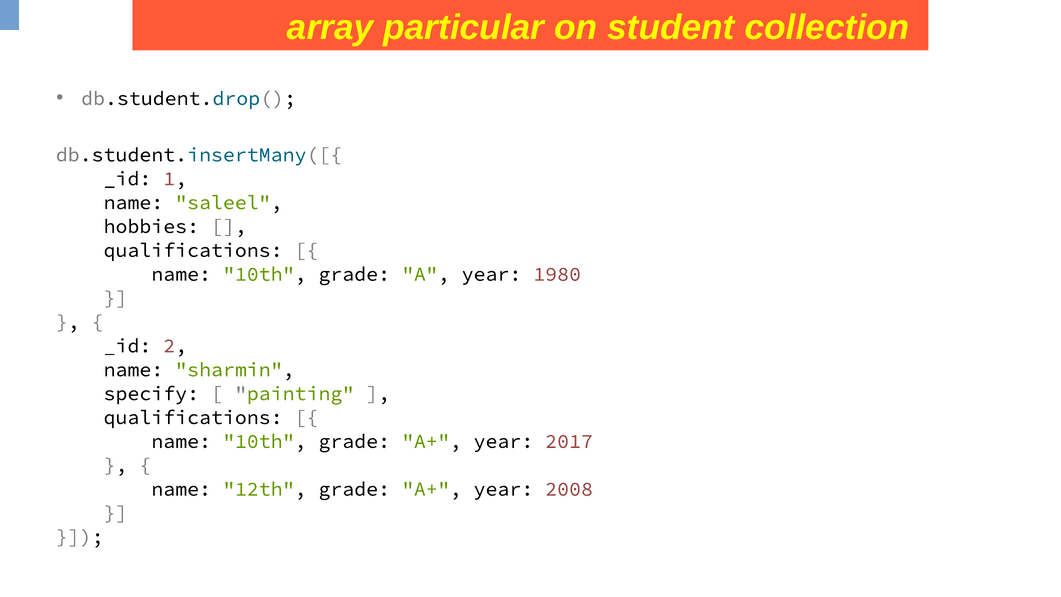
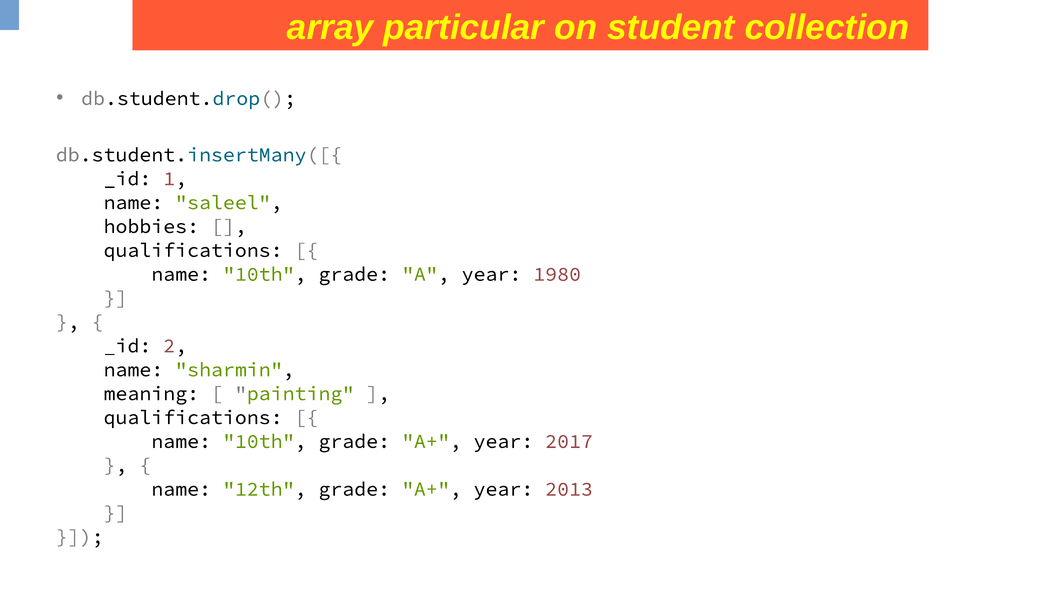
specify: specify -> meaning
2008: 2008 -> 2013
